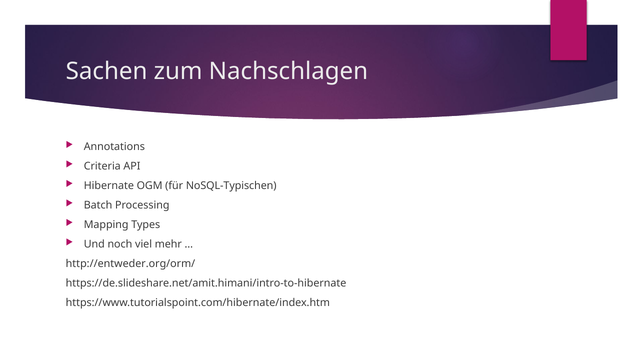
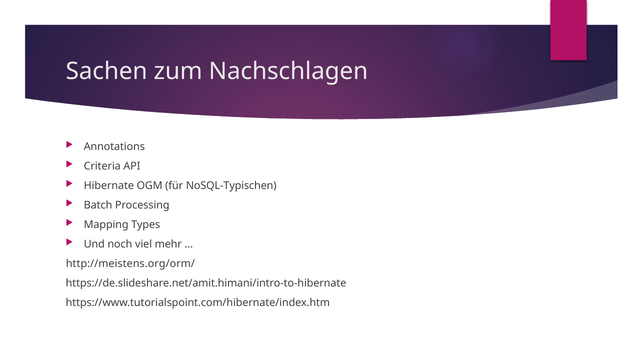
http://entweder.org/orm/: http://entweder.org/orm/ -> http://meistens.org/orm/
